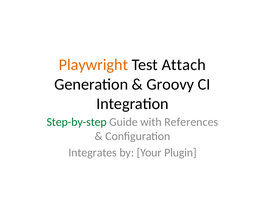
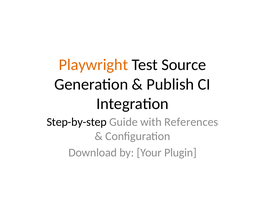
Attach: Attach -> Source
Groovy: Groovy -> Publish
Step-by-step colour: green -> black
Integrates: Integrates -> Download
